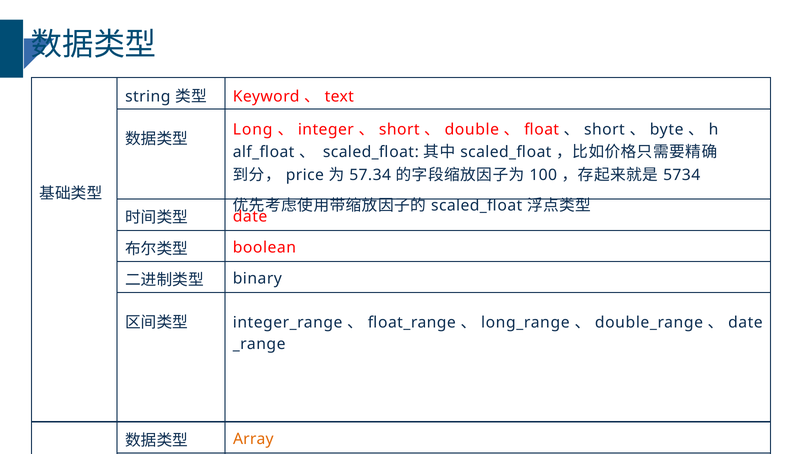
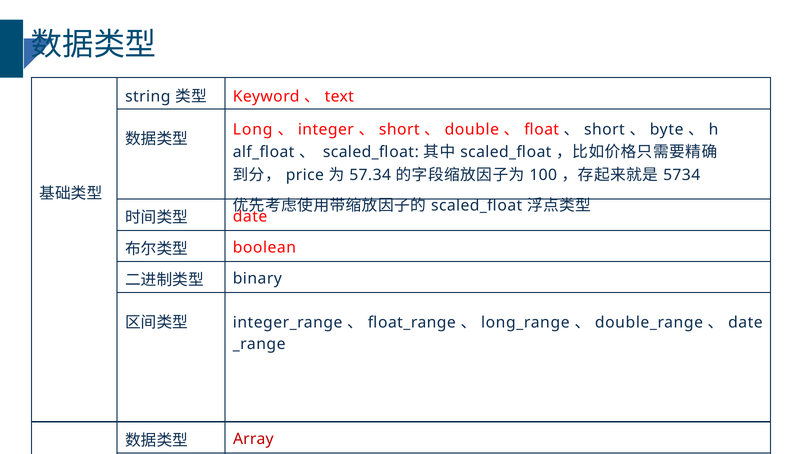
Array colour: orange -> red
